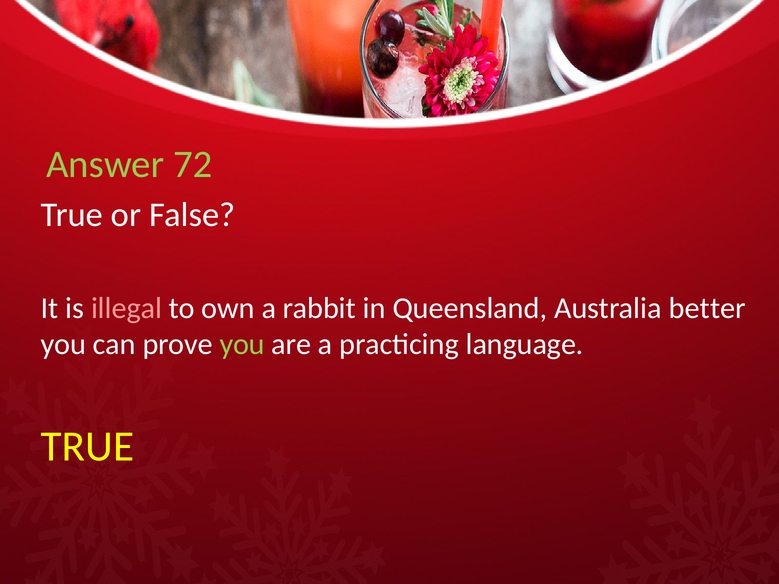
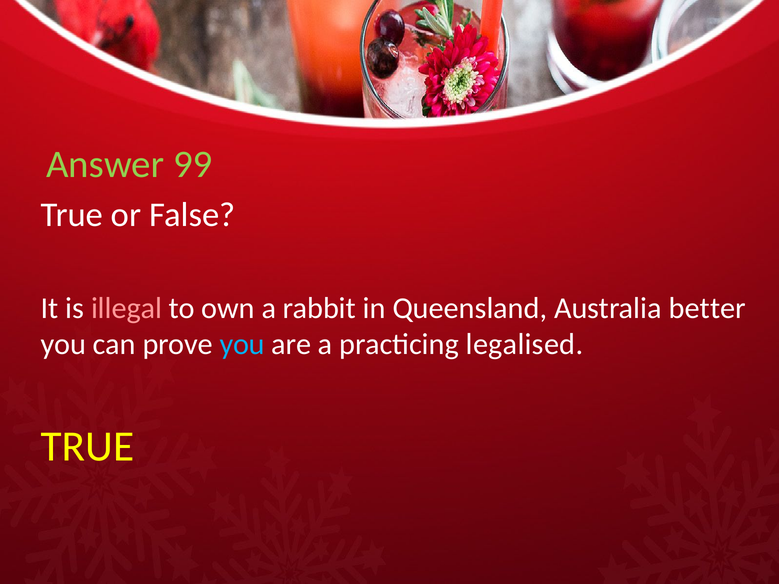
72: 72 -> 99
you at (242, 345) colour: light green -> light blue
language: language -> legalised
